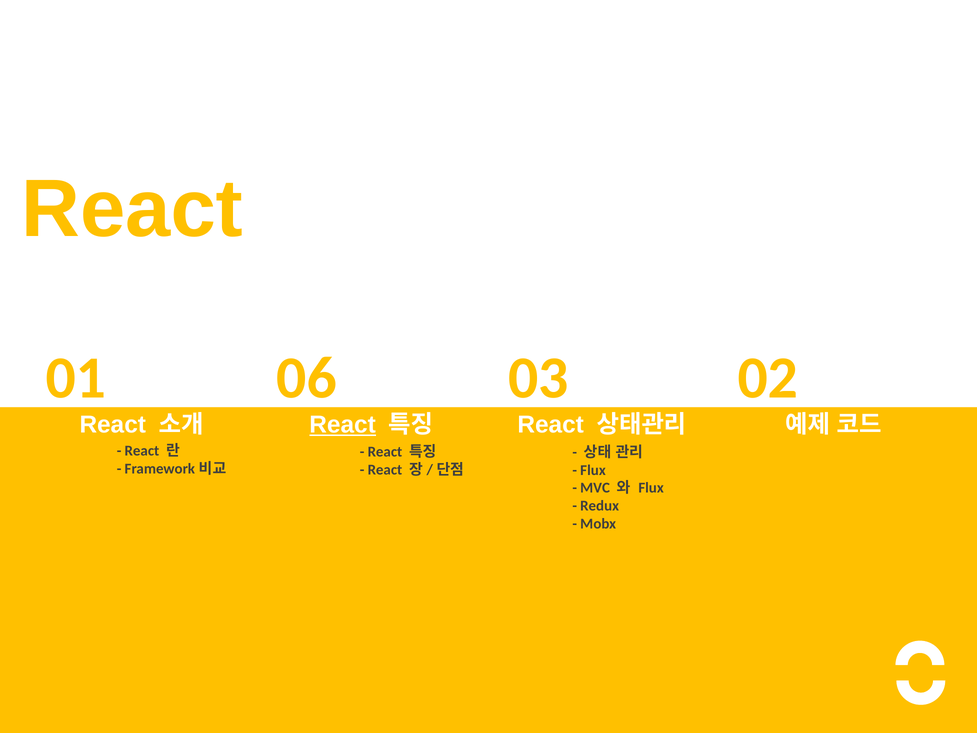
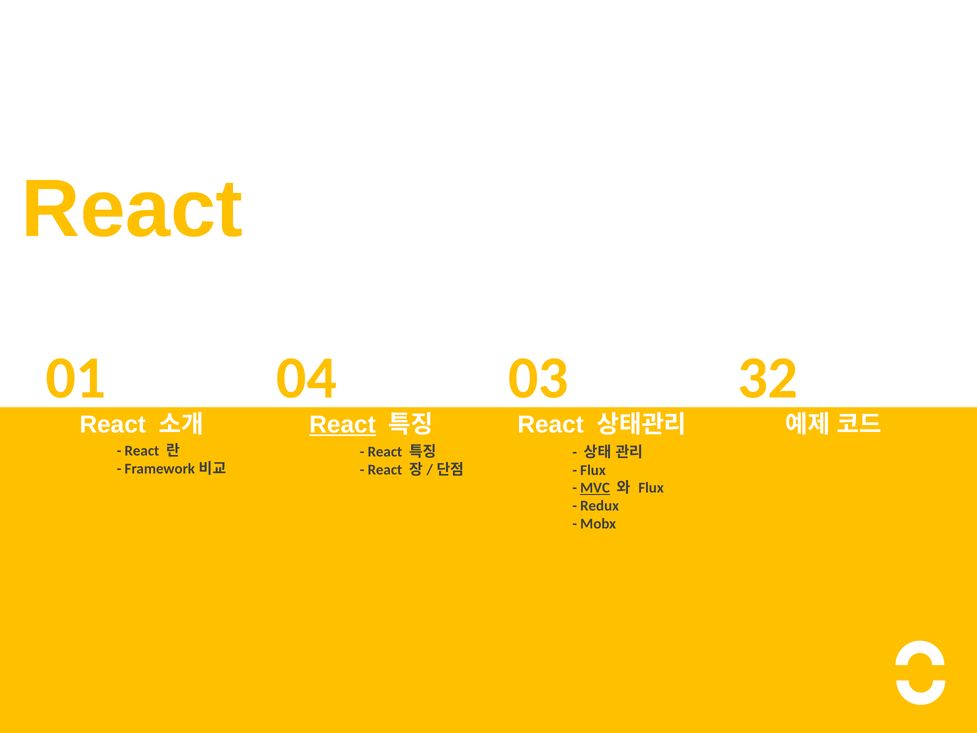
06: 06 -> 04
02: 02 -> 32
MVC underline: none -> present
